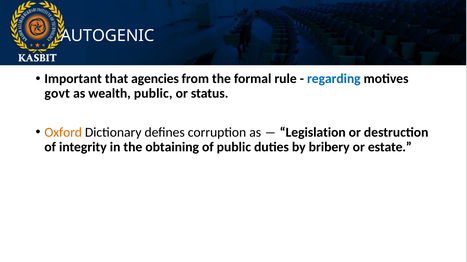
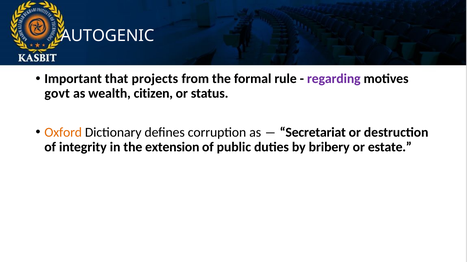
agencies: agencies -> projects
regarding colour: blue -> purple
wealth public: public -> citizen
Legislation: Legislation -> Secretariat
obtaining: obtaining -> extension
